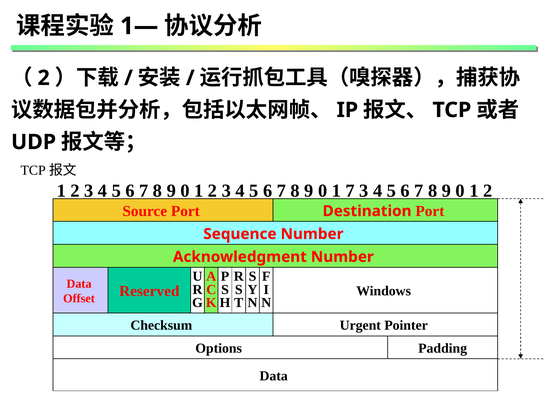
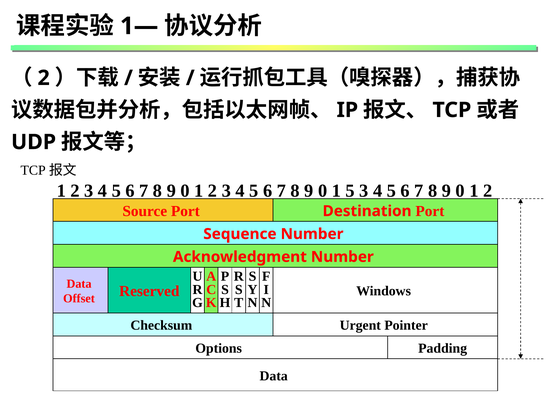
1 7: 7 -> 5
